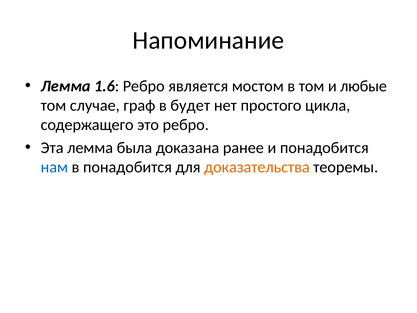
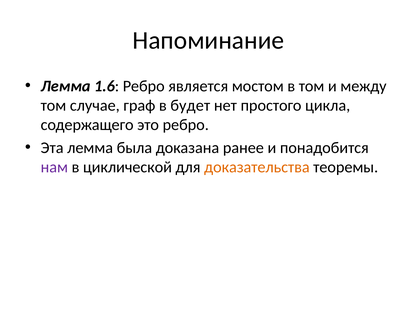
любые: любые -> между
нам colour: blue -> purple
в понадобится: понадобится -> циклической
